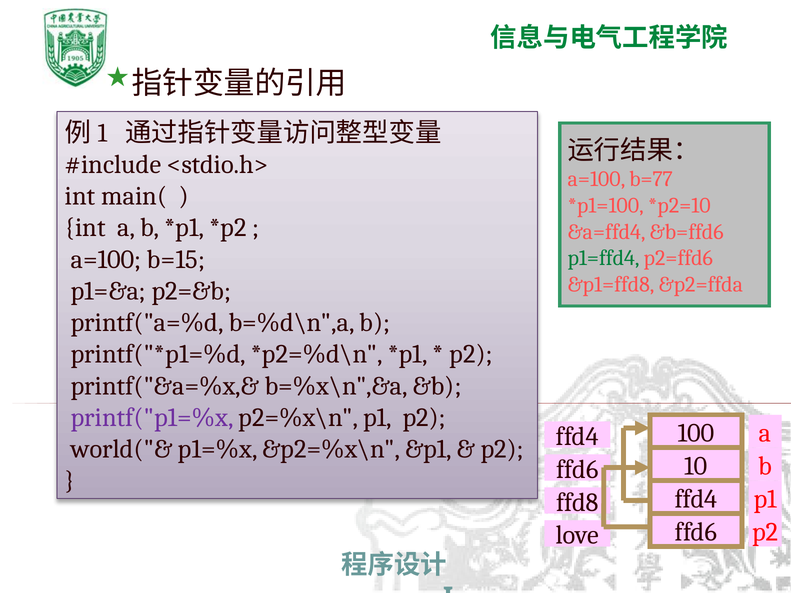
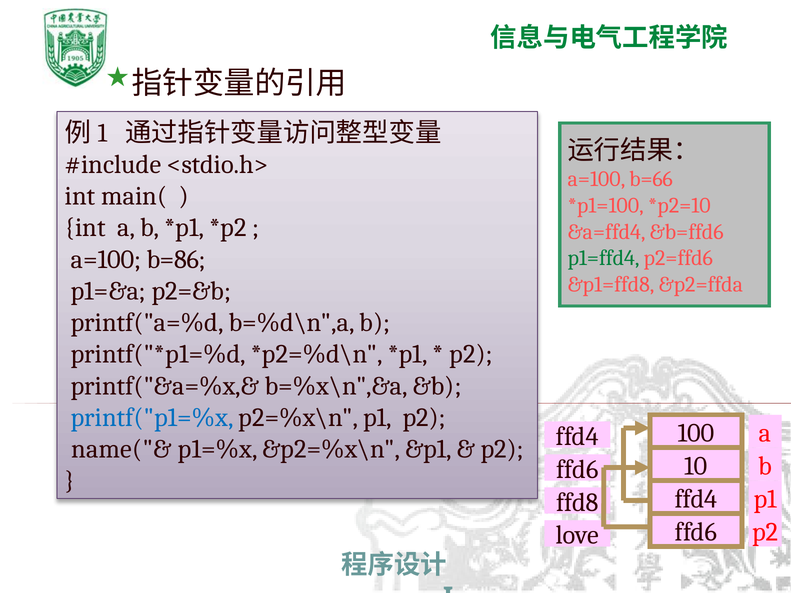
b=77: b=77 -> b=66
b=15: b=15 -> b=86
printf("p1=%x colour: purple -> blue
world("&: world("& -> name("&
